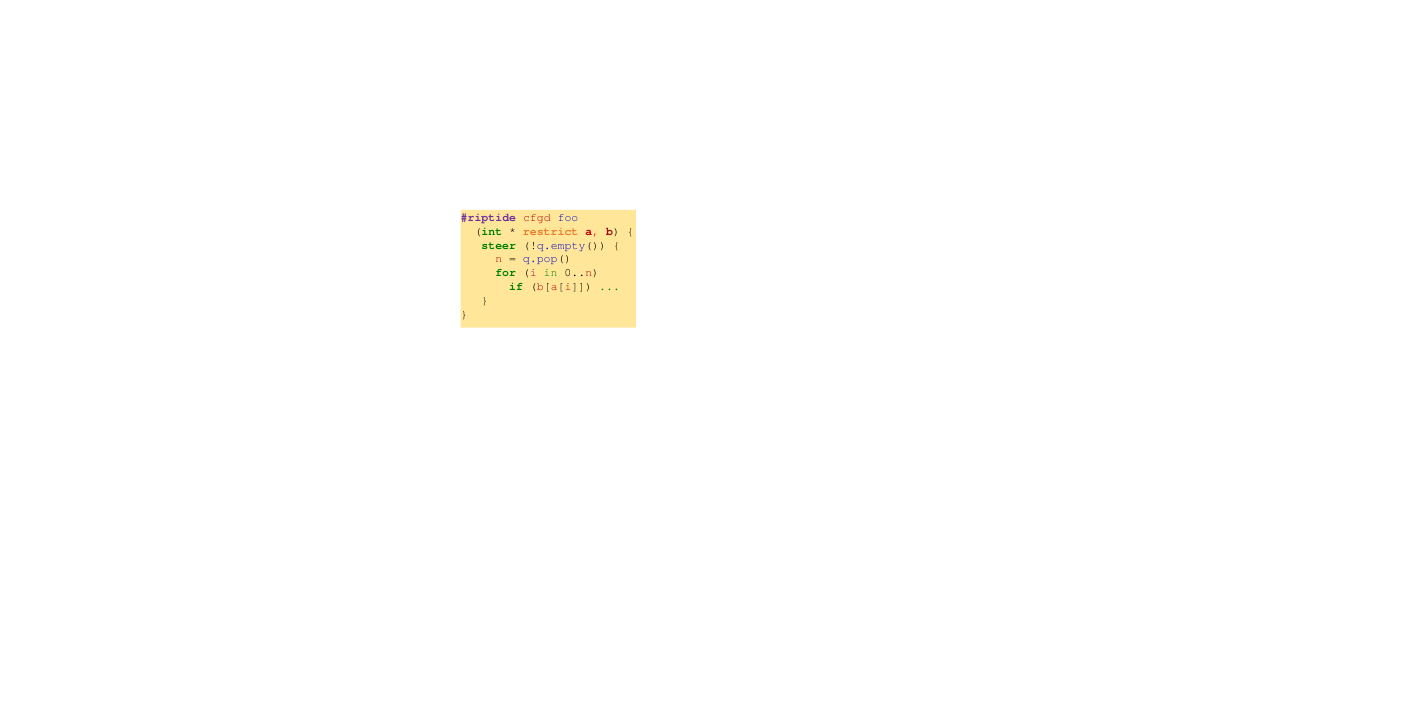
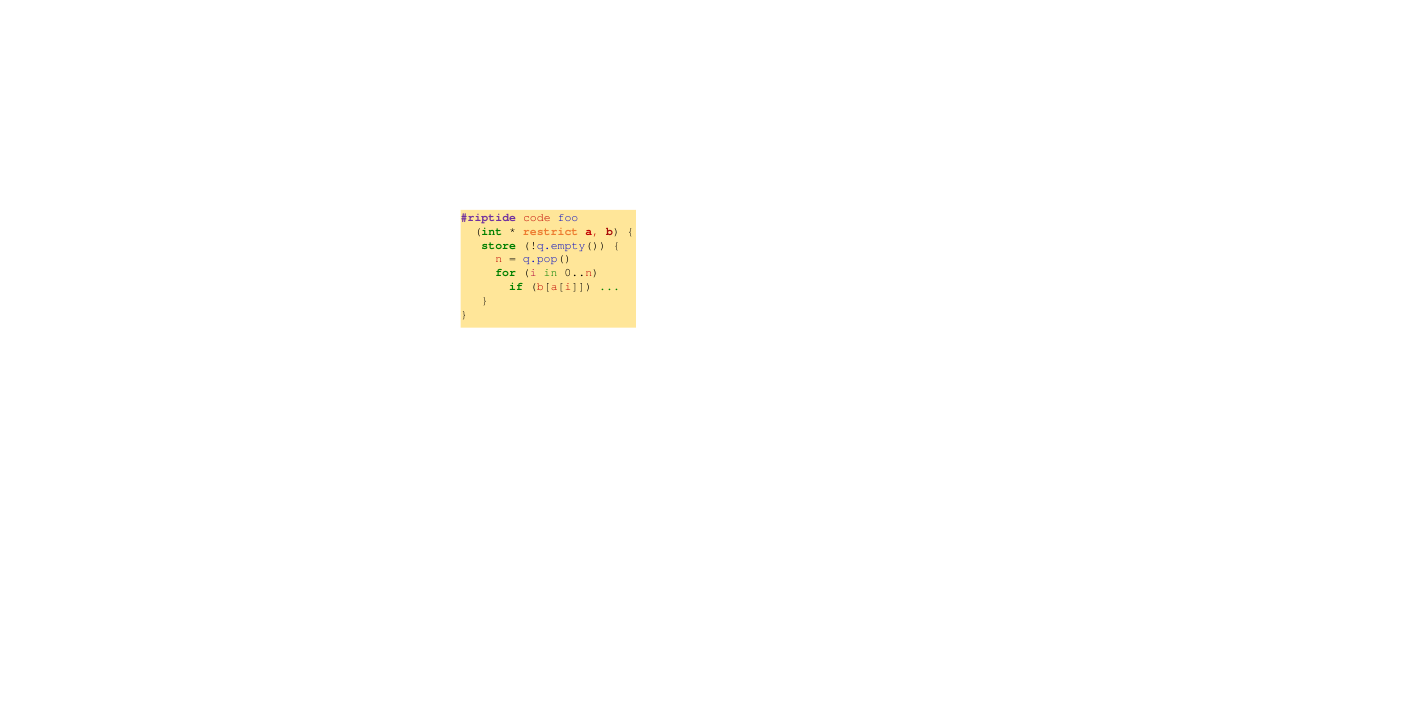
cfgd: cfgd -> code
steer: steer -> store
